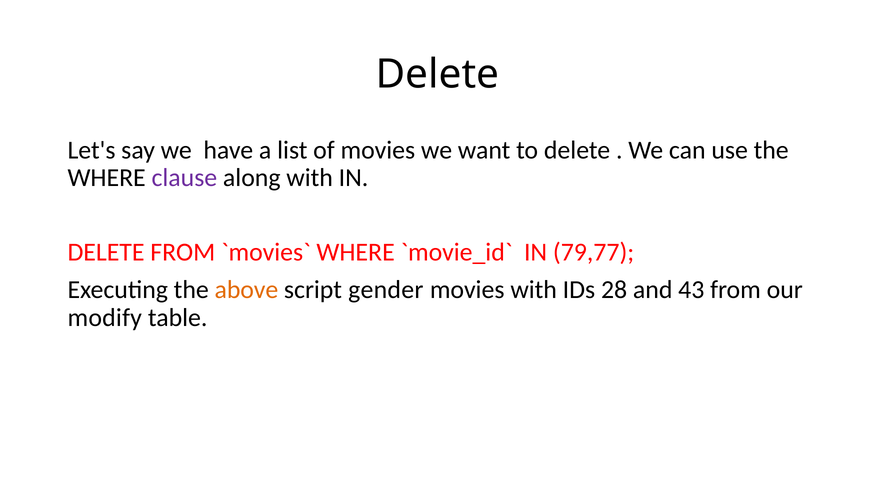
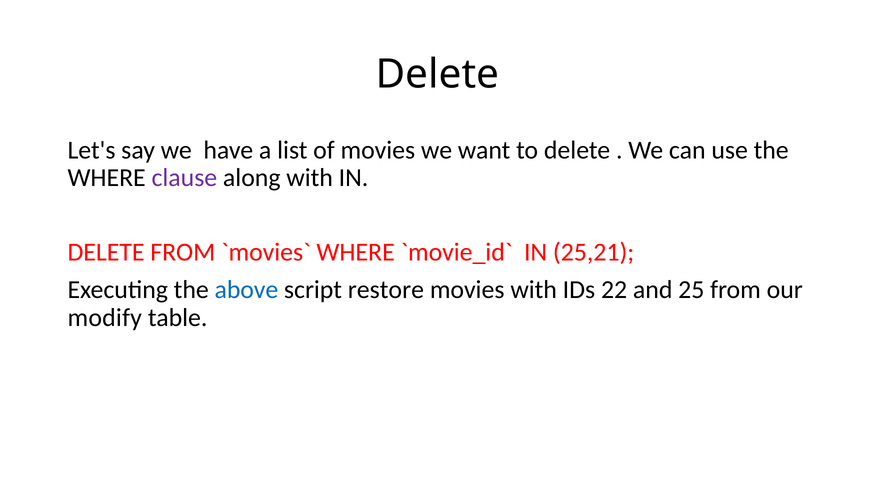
79,77: 79,77 -> 25,21
above colour: orange -> blue
gender: gender -> restore
28: 28 -> 22
43: 43 -> 25
